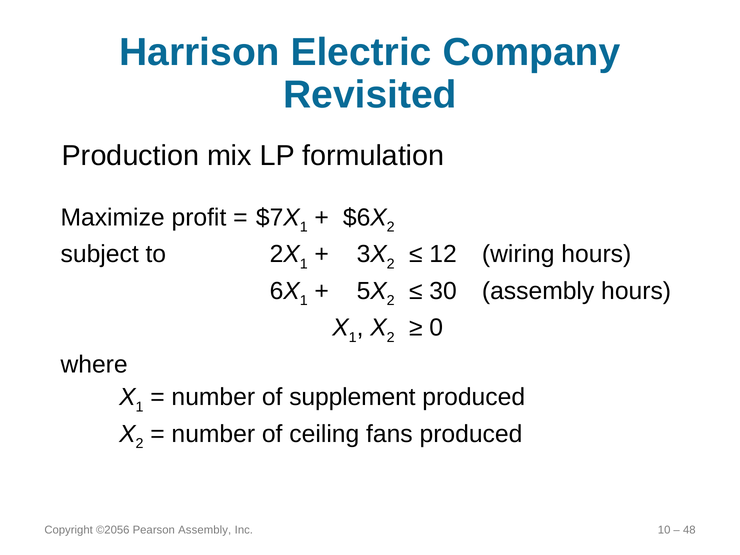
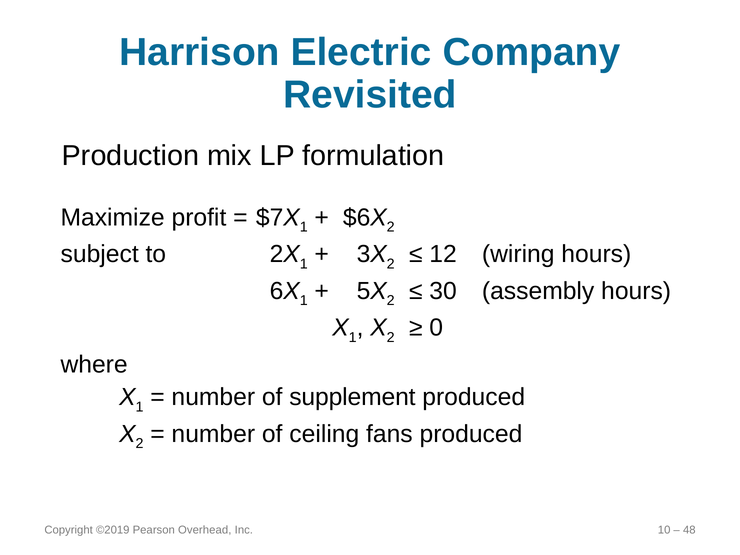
©2056: ©2056 -> ©2019
Pearson Assembly: Assembly -> Overhead
